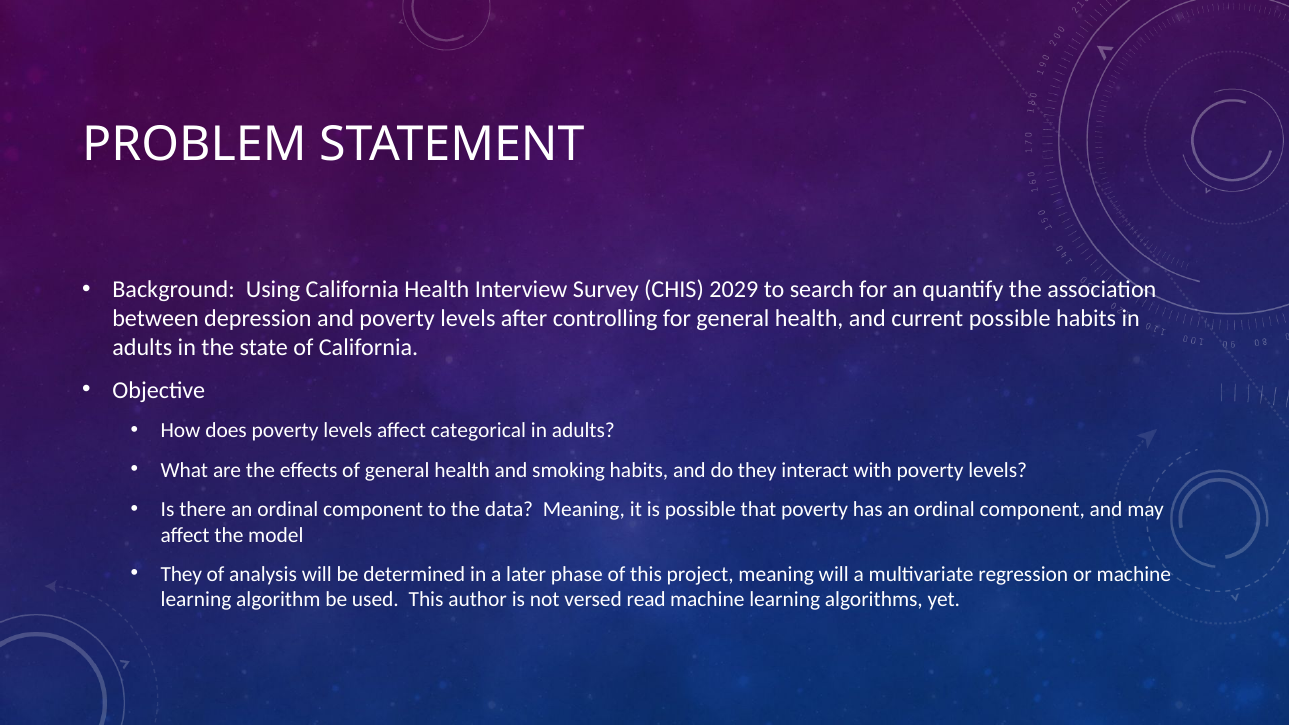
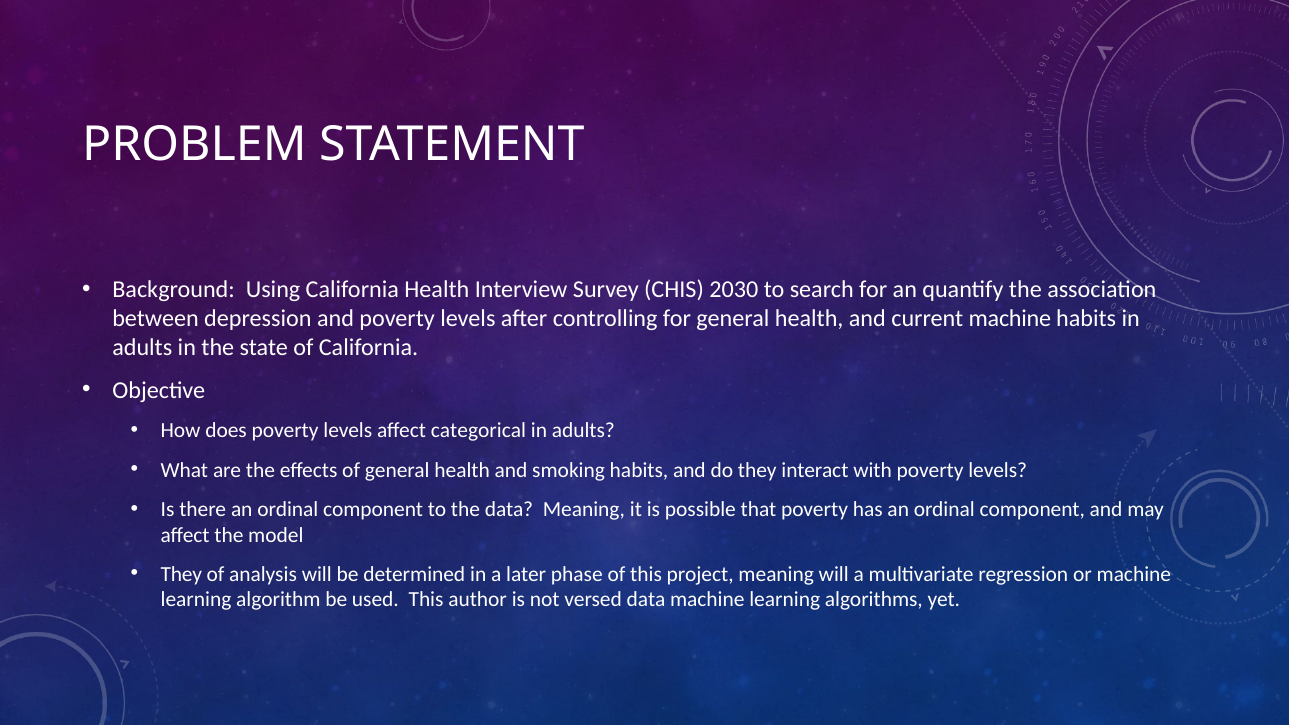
2029: 2029 -> 2030
current possible: possible -> machine
versed read: read -> data
